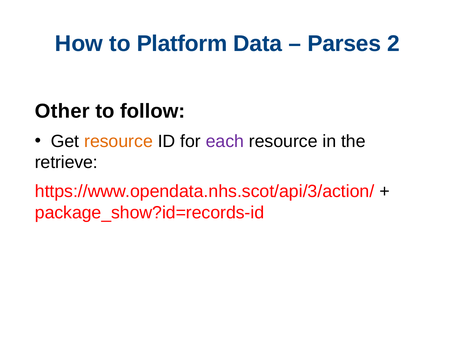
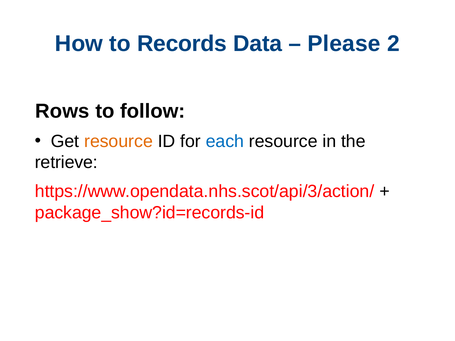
Platform: Platform -> Records
Parses: Parses -> Please
Other: Other -> Rows
each colour: purple -> blue
